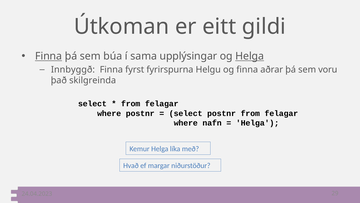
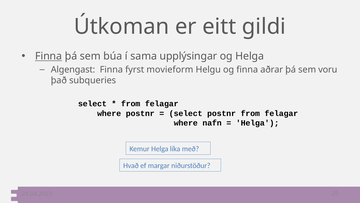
Helga at (250, 56) underline: present -> none
Innbyggð: Innbyggð -> Algengast
fyrirspurna: fyrirspurna -> movieform
skilgreinda: skilgreinda -> subqueries
